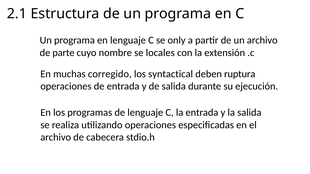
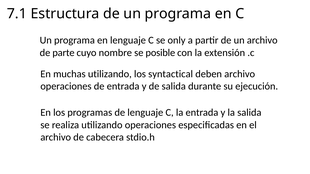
2.1: 2.1 -> 7.1
locales: locales -> posible
muchas corregido: corregido -> utilizando
deben ruptura: ruptura -> archivo
